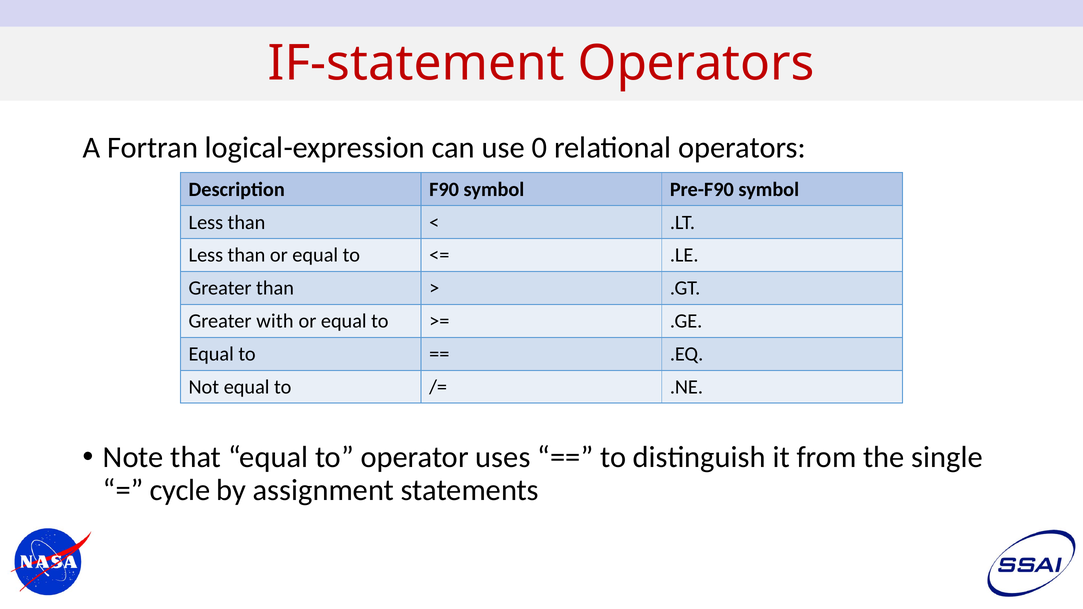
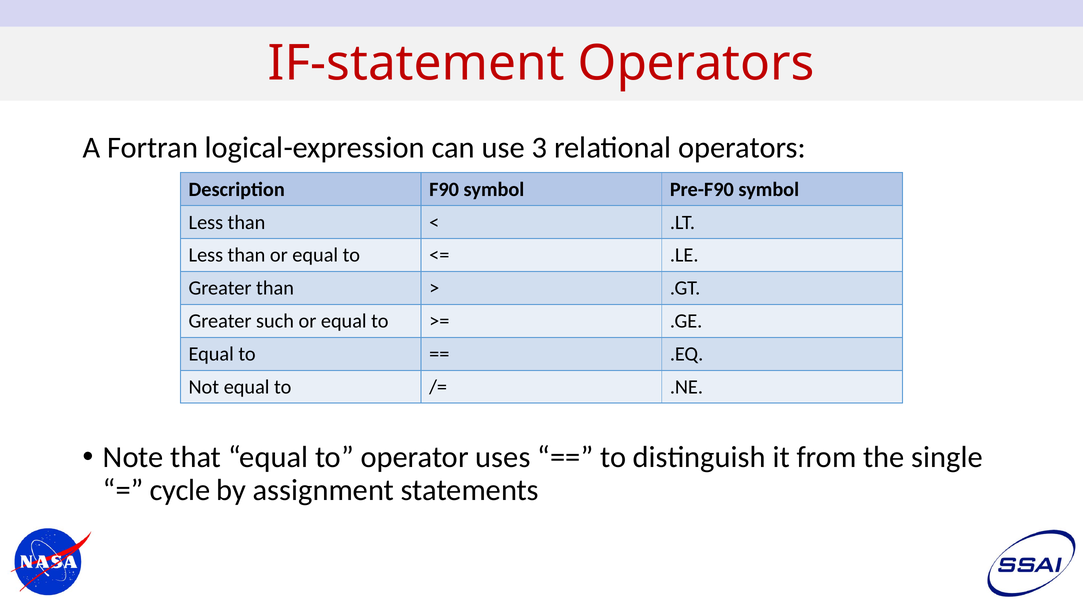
0: 0 -> 3
with: with -> such
